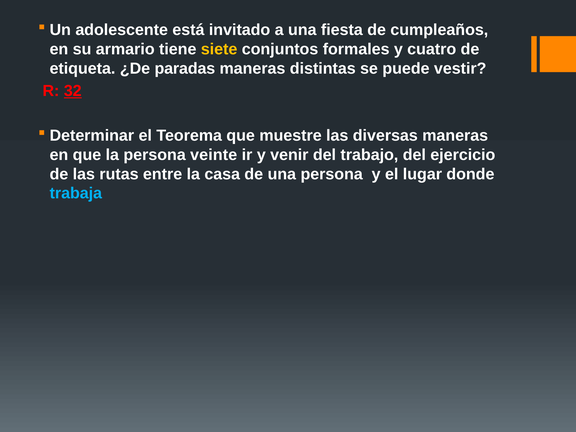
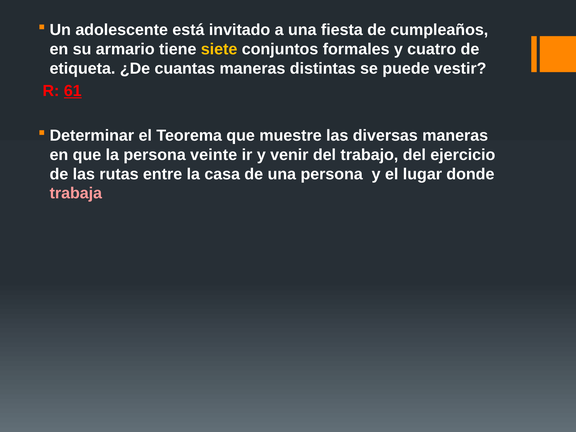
paradas: paradas -> cuantas
32: 32 -> 61
trabaja colour: light blue -> pink
